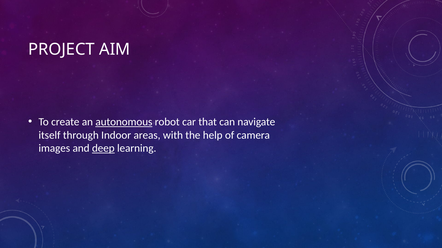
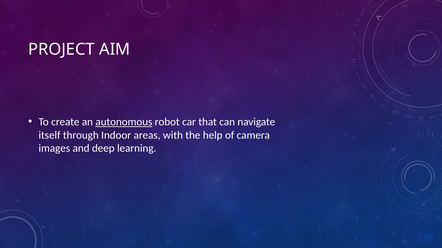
deep underline: present -> none
